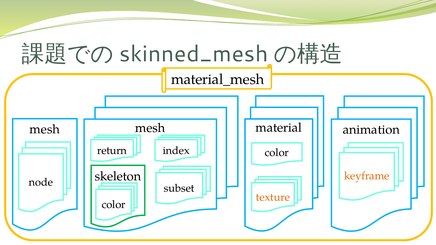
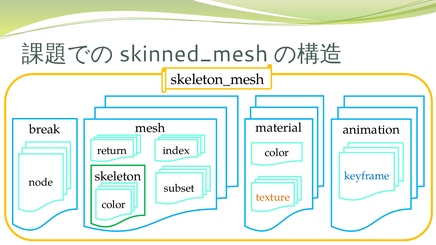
material_mesh: material_mesh -> skeleton_mesh
mesh at (45, 130): mesh -> break
keyframe colour: orange -> blue
